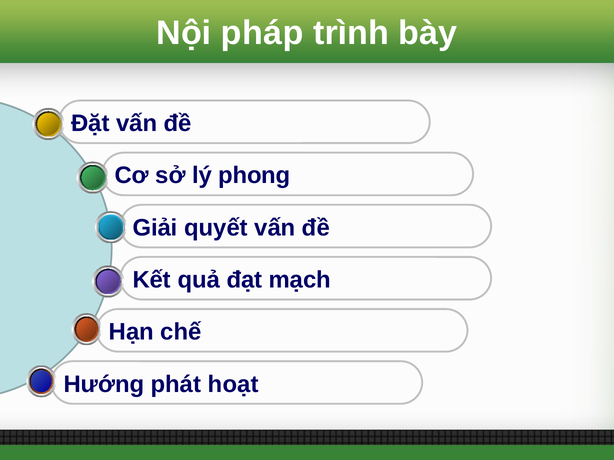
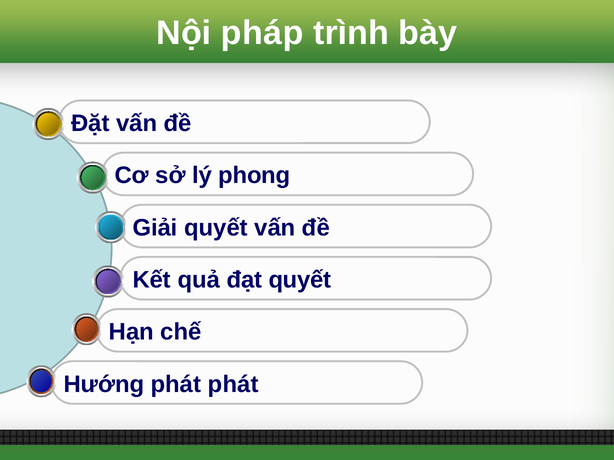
đạt mạch: mạch -> quyết
phát hoạt: hoạt -> phát
